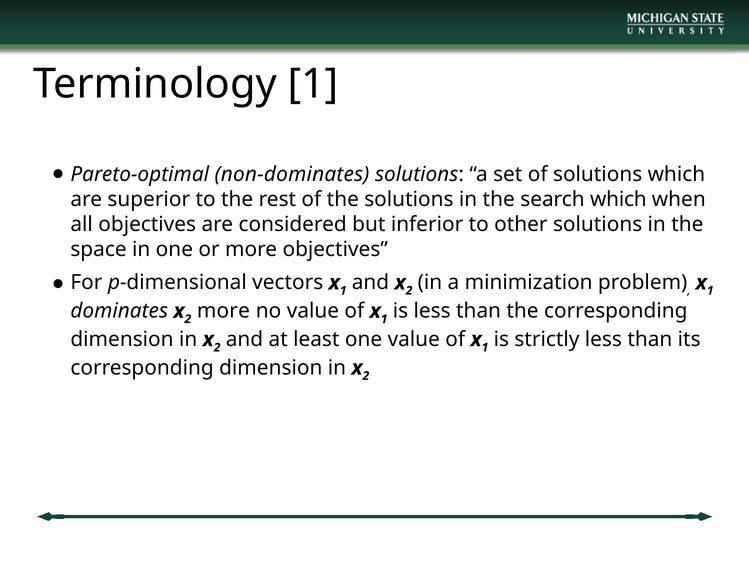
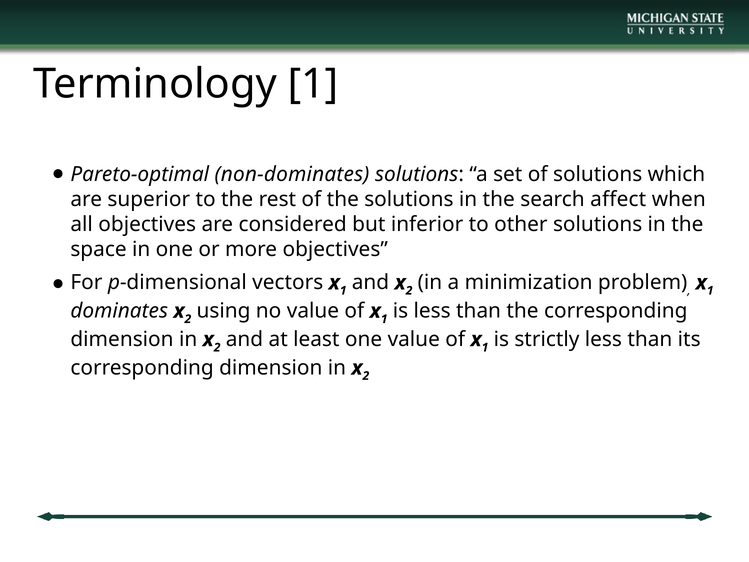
search which: which -> affect
more at (223, 311): more -> using
